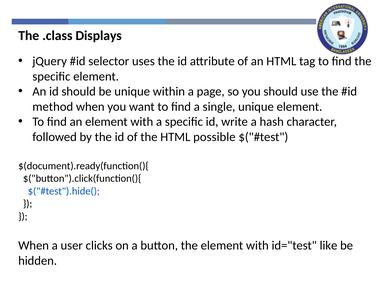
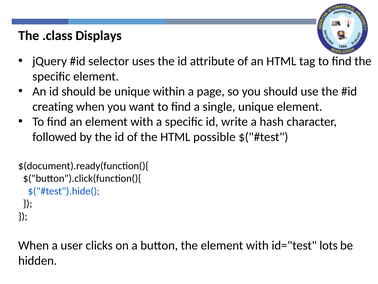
method: method -> creating
like: like -> lots
